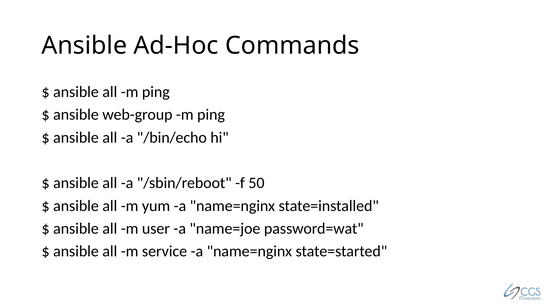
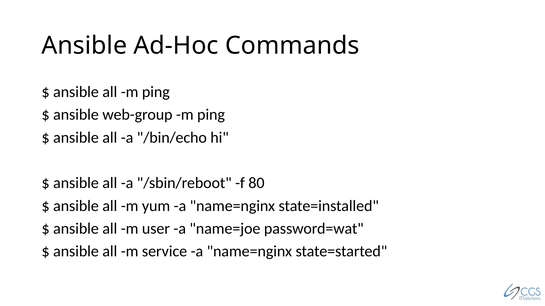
50: 50 -> 80
